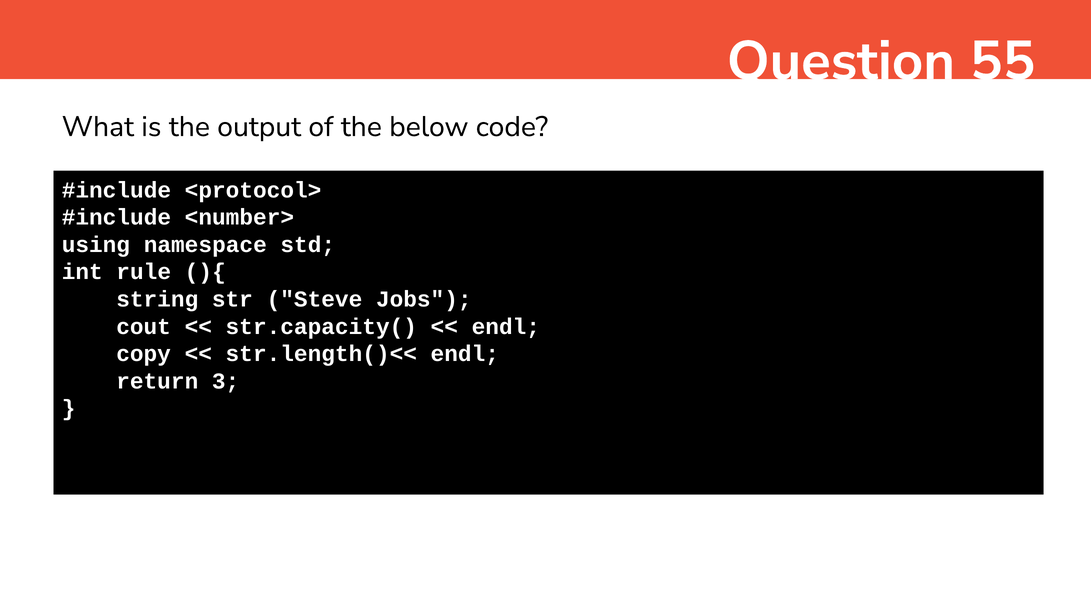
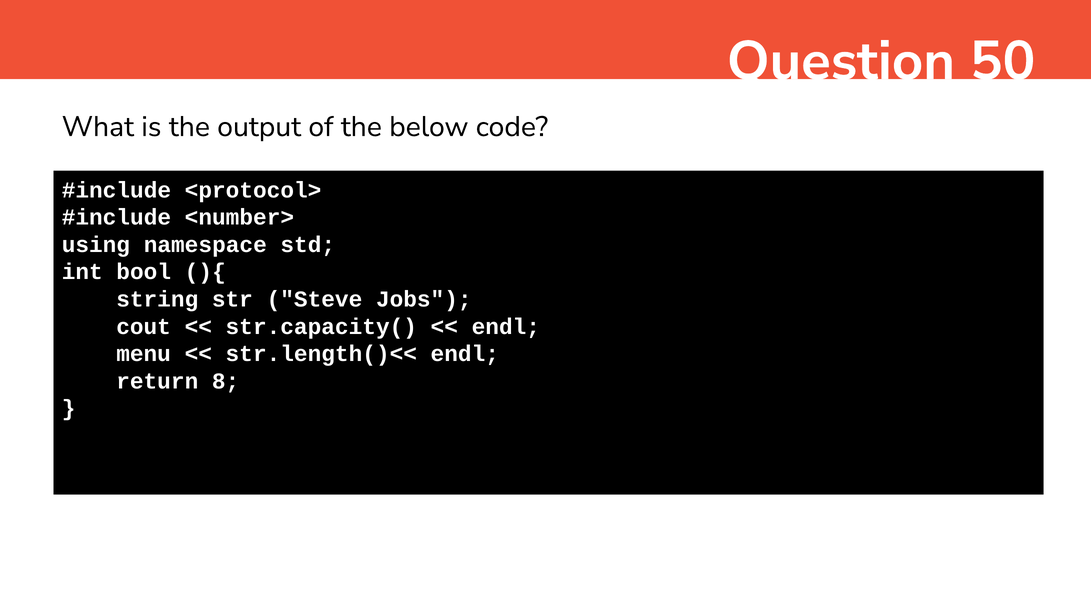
55: 55 -> 50
rule: rule -> bool
copy: copy -> menu
3: 3 -> 8
